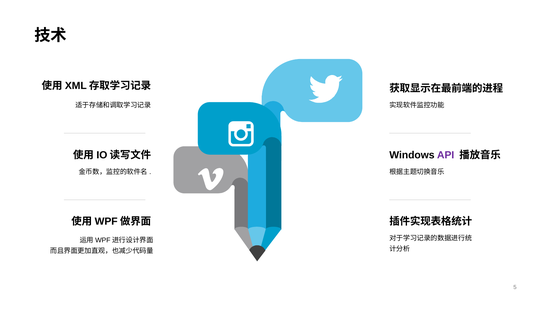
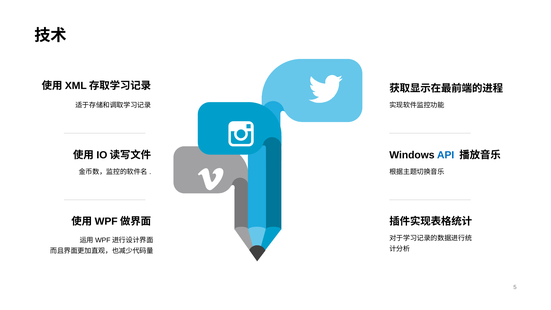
API colour: purple -> blue
